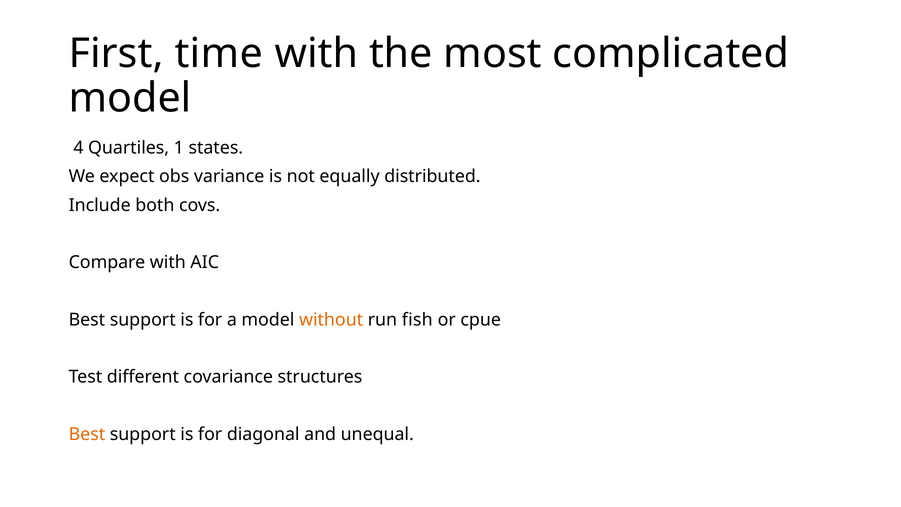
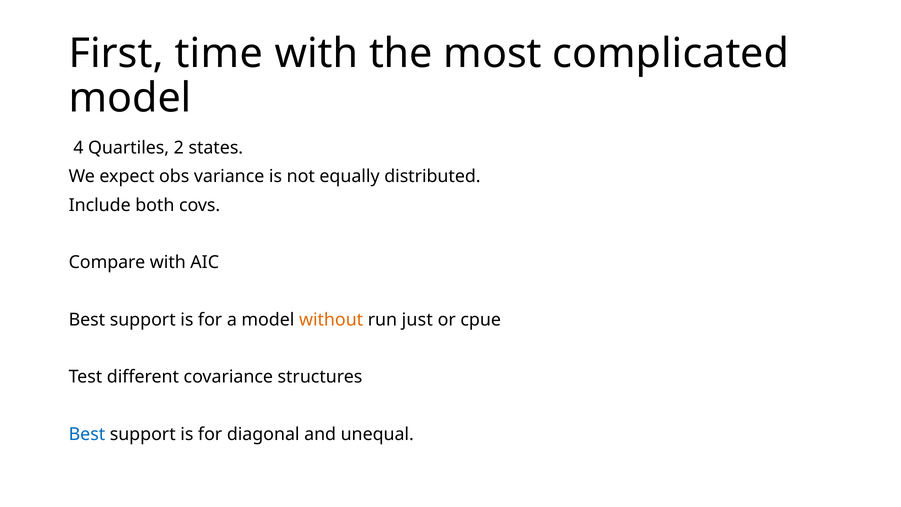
1: 1 -> 2
fish: fish -> just
Best at (87, 434) colour: orange -> blue
